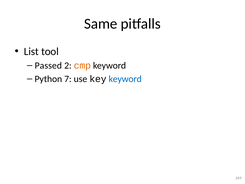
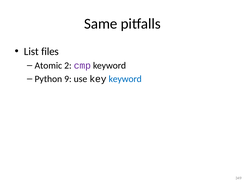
tool: tool -> files
Passed: Passed -> Atomic
cmp colour: orange -> purple
7: 7 -> 9
